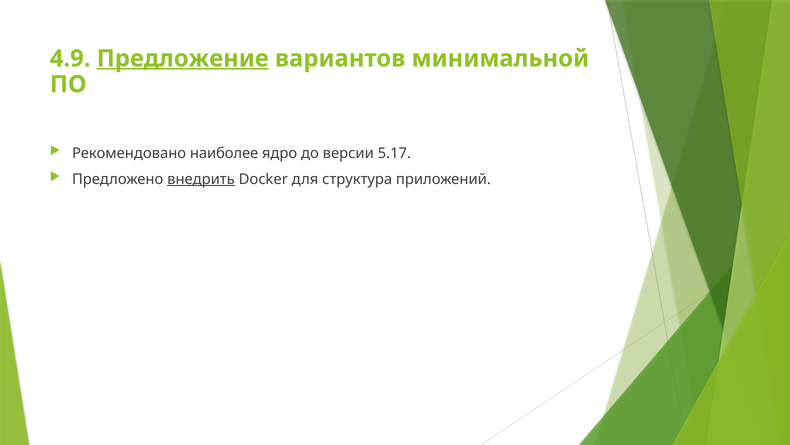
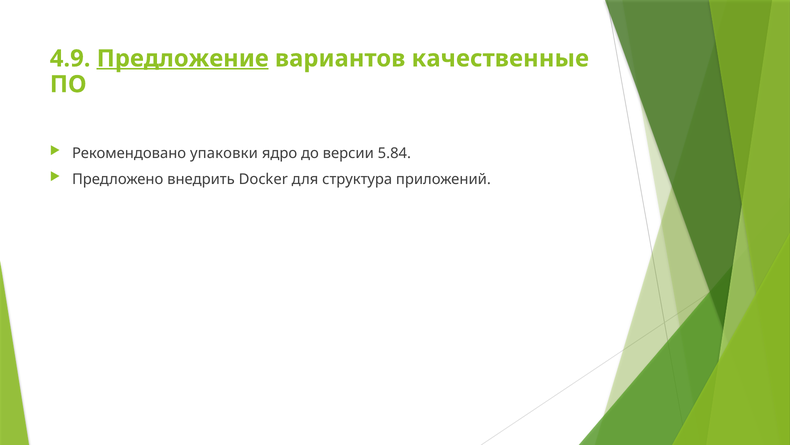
минимальной: минимальной -> качественные
наиболее: наиболее -> упаковки
5.17: 5.17 -> 5.84
внедрить underline: present -> none
